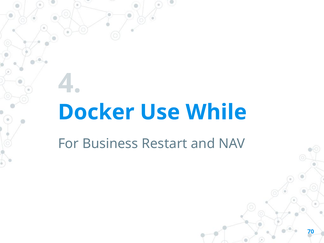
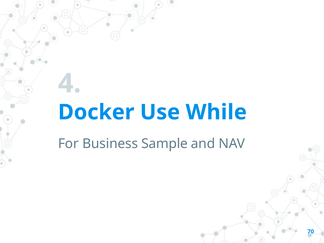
Restart: Restart -> Sample
